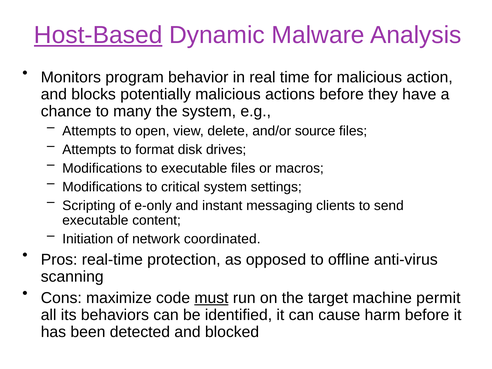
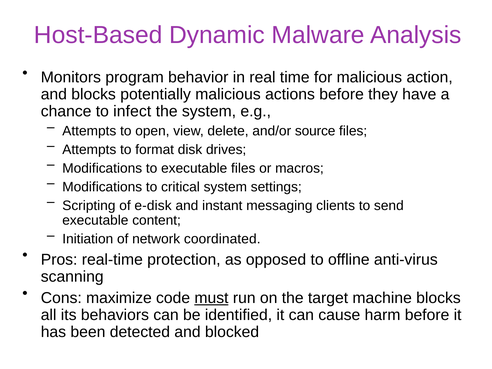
Host-Based underline: present -> none
many: many -> infect
e-only: e-only -> e-disk
machine permit: permit -> blocks
